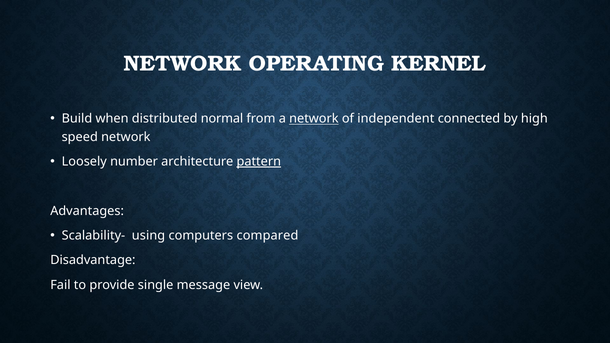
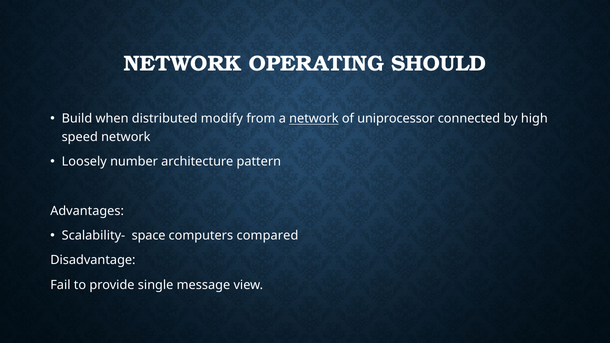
KERNEL: KERNEL -> SHOULD
normal: normal -> modify
independent: independent -> uniprocessor
pattern underline: present -> none
using: using -> space
